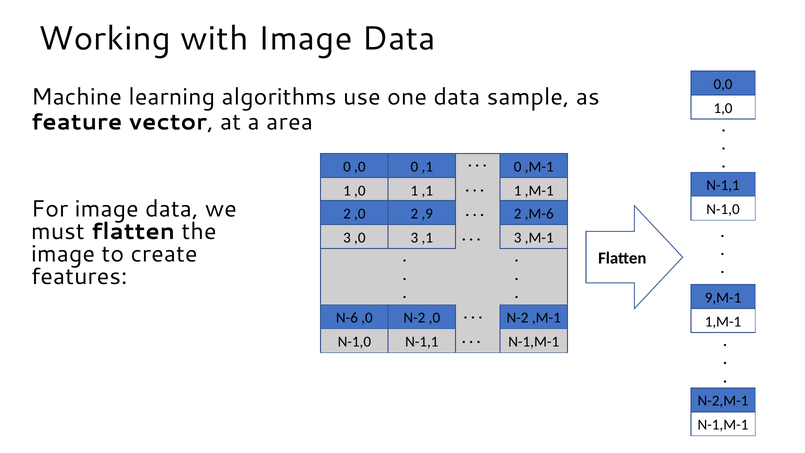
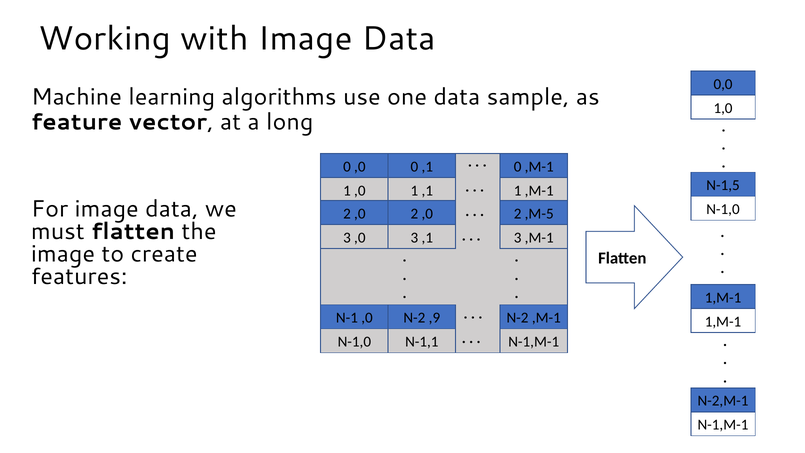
area: area -> long
N-1,1 at (723, 185): N-1,1 -> N-1,5
,9 at (427, 214): ,9 -> ,0
,M-6: ,M-6 -> ,M-5
9,M-1 at (723, 298): 9,M-1 -> 1,M-1
N-6: N-6 -> N-1
N-2 ,0: ,0 -> ,9
